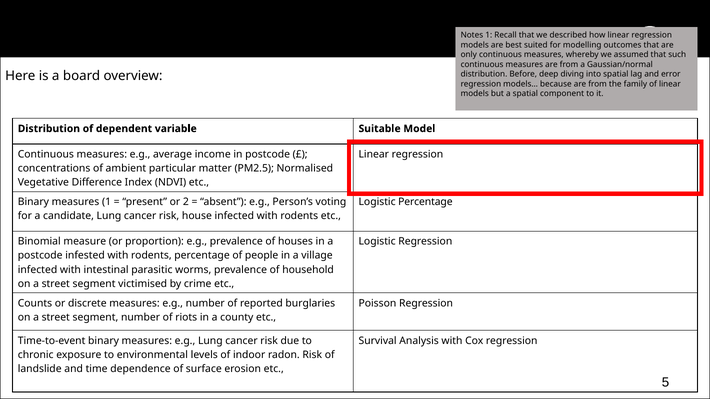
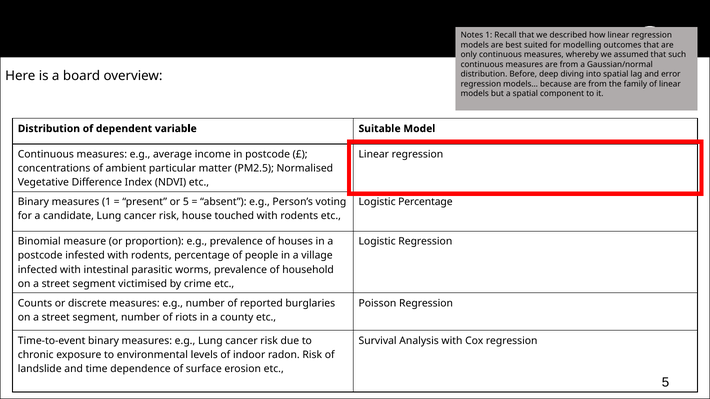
or 2: 2 -> 5
house infected: infected -> touched
